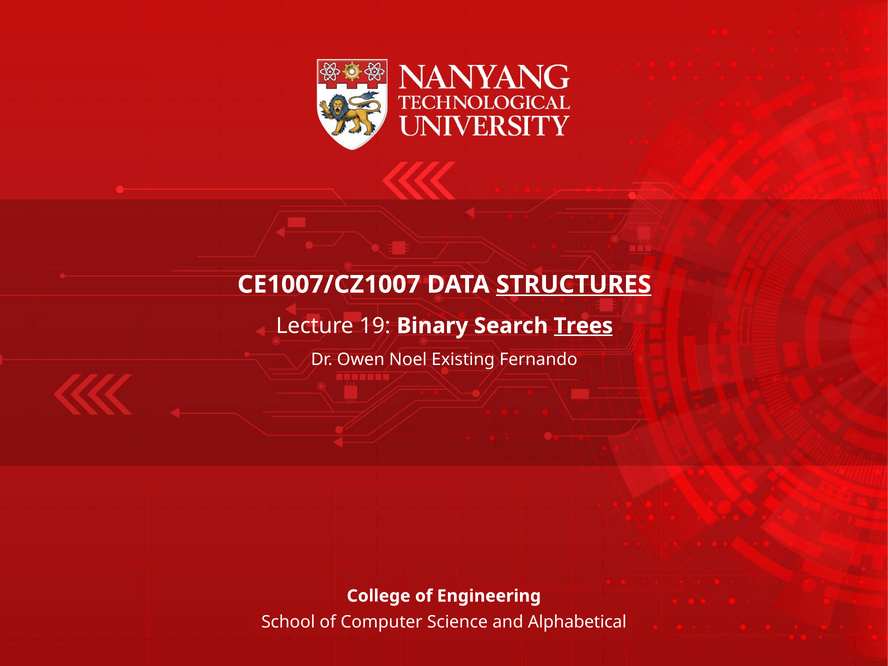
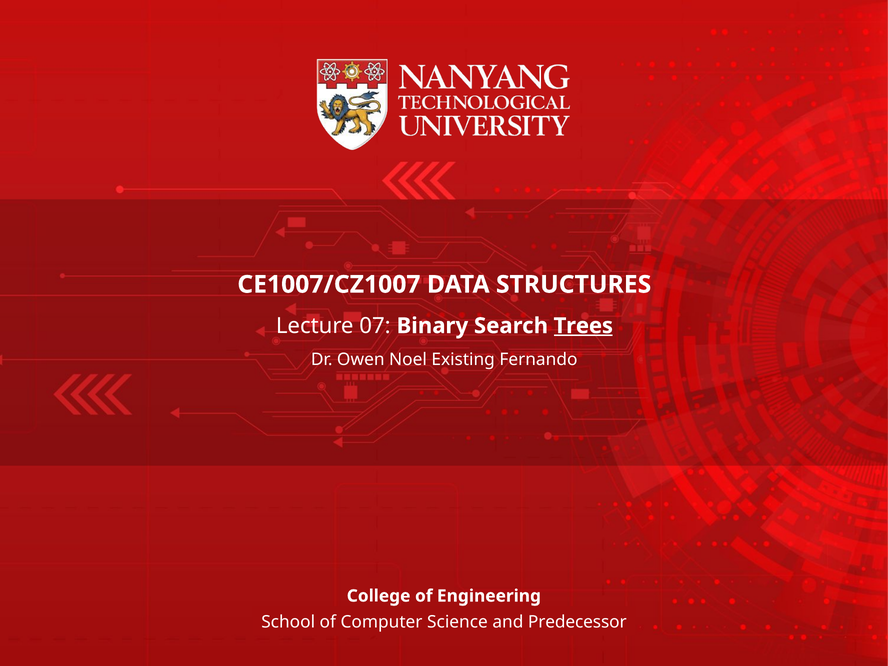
STRUCTURES underline: present -> none
19: 19 -> 07
Alphabetical: Alphabetical -> Predecessor
